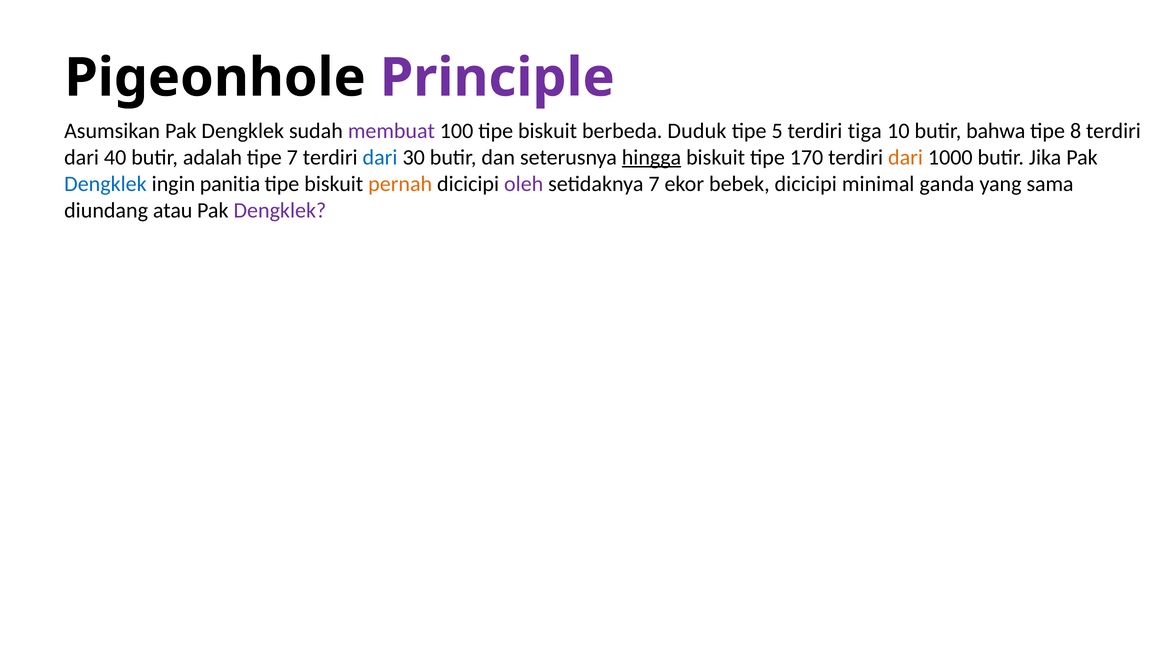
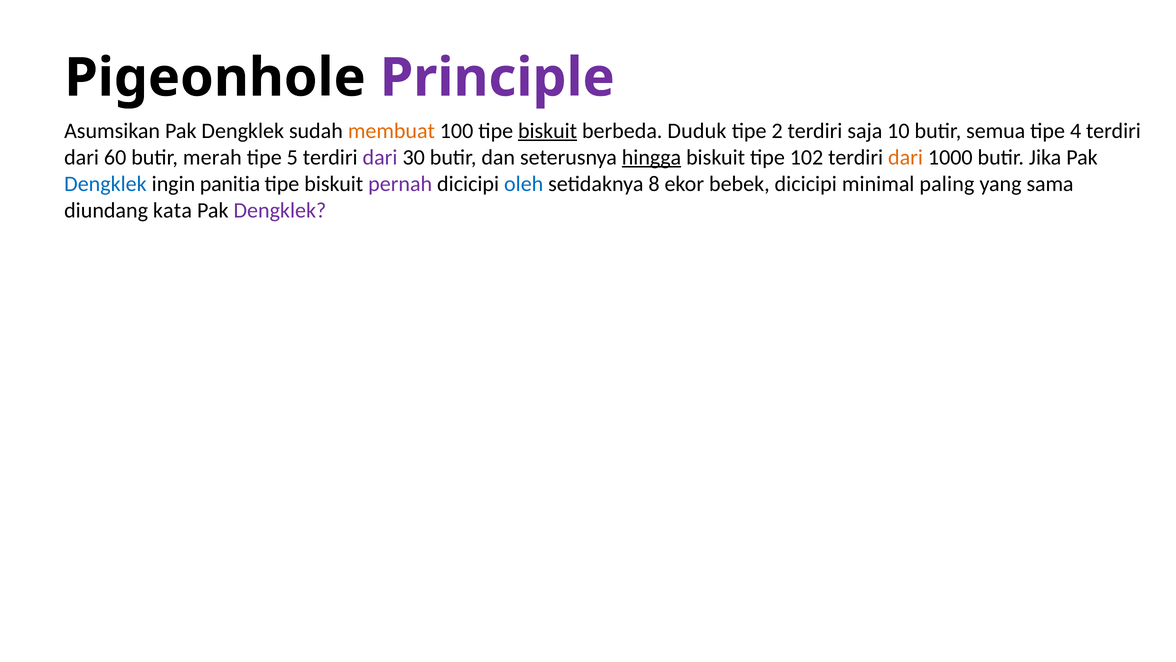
membuat colour: purple -> orange
biskuit at (548, 131) underline: none -> present
5: 5 -> 2
tiga: tiga -> saja
bahwa: bahwa -> semua
8: 8 -> 4
40: 40 -> 60
adalah: adalah -> merah
tipe 7: 7 -> 5
dari at (380, 157) colour: blue -> purple
170: 170 -> 102
pernah colour: orange -> purple
oleh colour: purple -> blue
setidaknya 7: 7 -> 8
ganda: ganda -> paling
atau: atau -> kata
